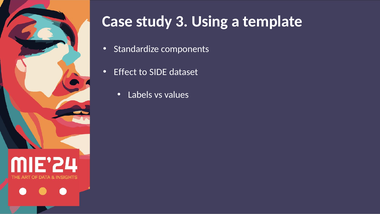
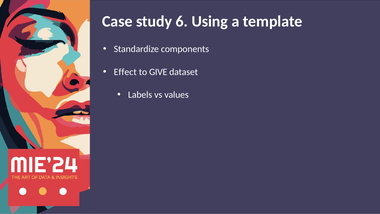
3: 3 -> 6
SIDE: SIDE -> GIVE
